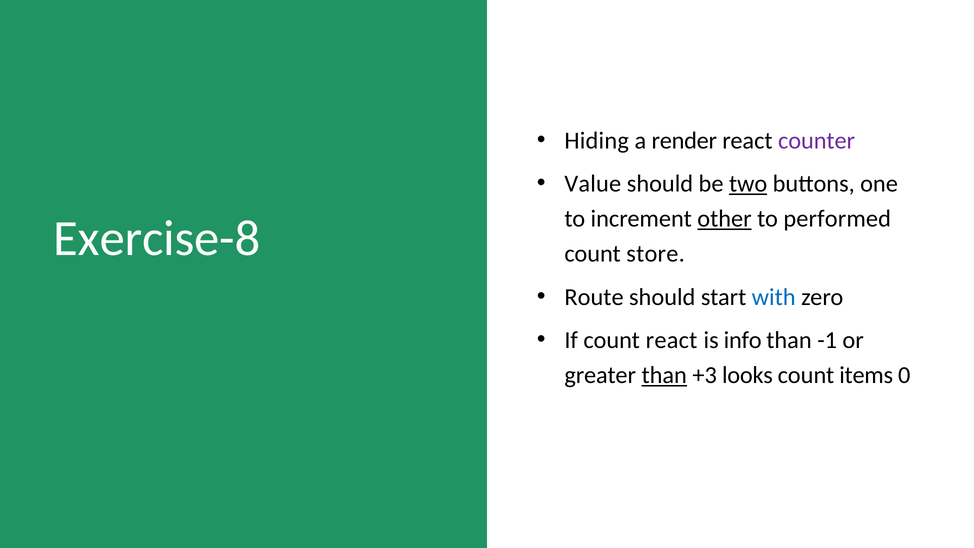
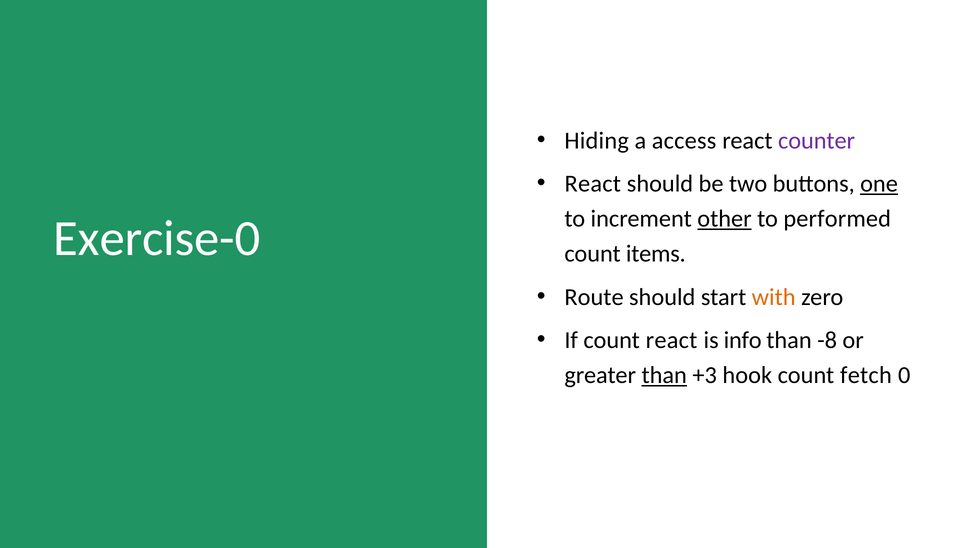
render: render -> access
Value at (593, 184): Value -> React
two underline: present -> none
one underline: none -> present
Exercise-8: Exercise-8 -> Exercise-0
store: store -> items
with colour: blue -> orange
-1: -1 -> -8
looks: looks -> hook
items: items -> fetch
